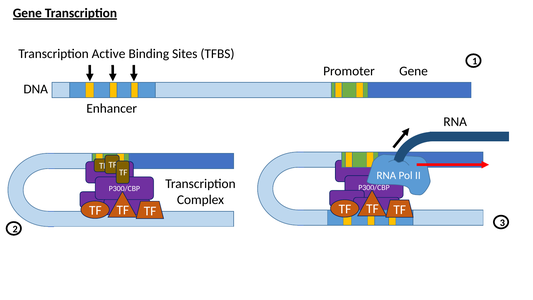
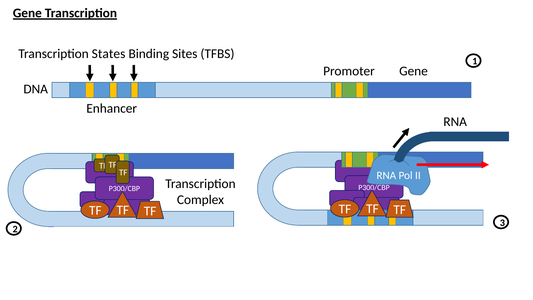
Active: Active -> States
